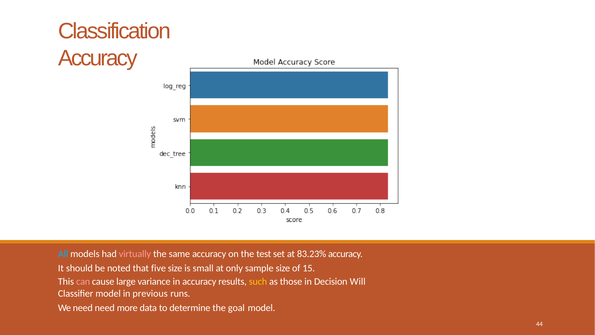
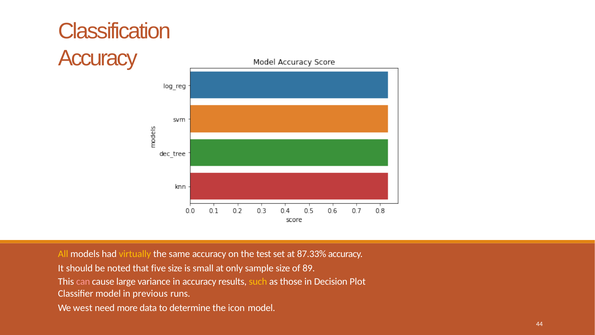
All colour: light blue -> yellow
virtually colour: pink -> yellow
83.23%: 83.23% -> 87.33%
15: 15 -> 89
Will: Will -> Plot
We need: need -> west
goal: goal -> icon
